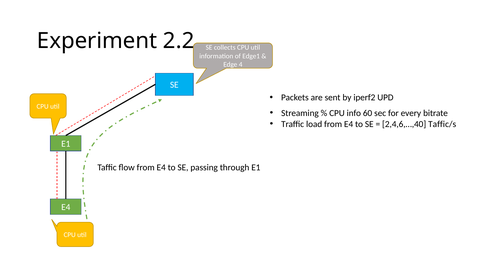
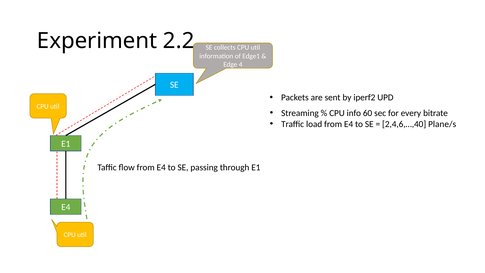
Taffic/s: Taffic/s -> Plane/s
